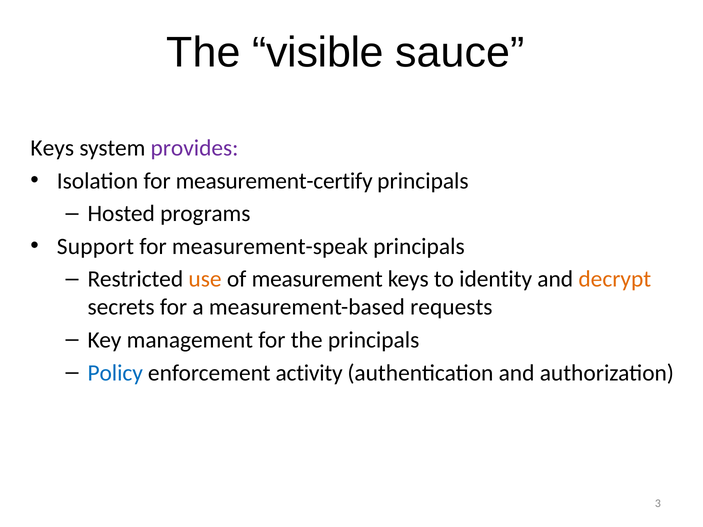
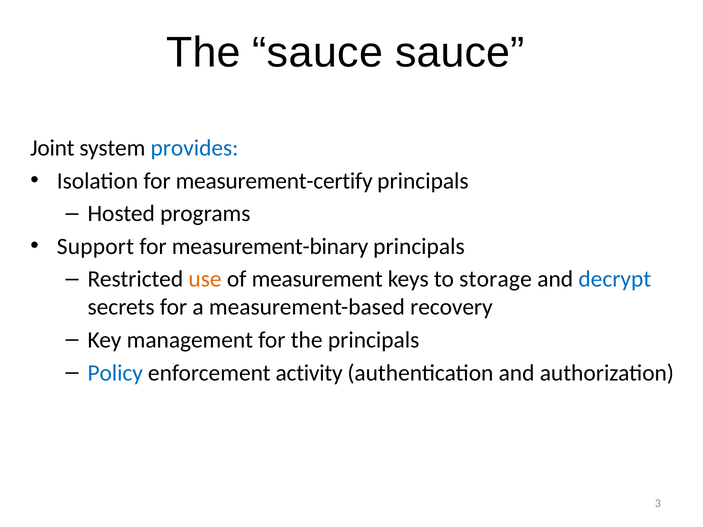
The visible: visible -> sauce
Keys at (52, 148): Keys -> Joint
provides colour: purple -> blue
measurement-speak: measurement-speak -> measurement-binary
identity: identity -> storage
decrypt colour: orange -> blue
requests: requests -> recovery
